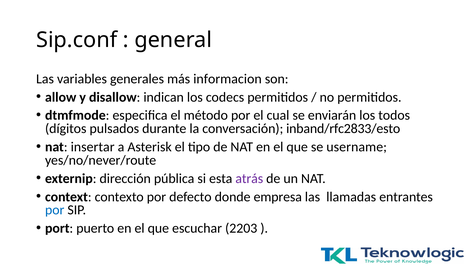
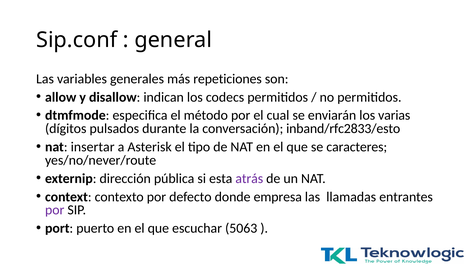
informacion: informacion -> repeticiones
todos: todos -> varias
username: username -> caracteres
por at (55, 210) colour: blue -> purple
2203: 2203 -> 5063
